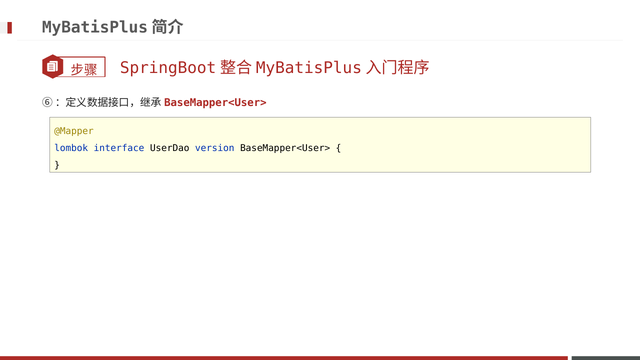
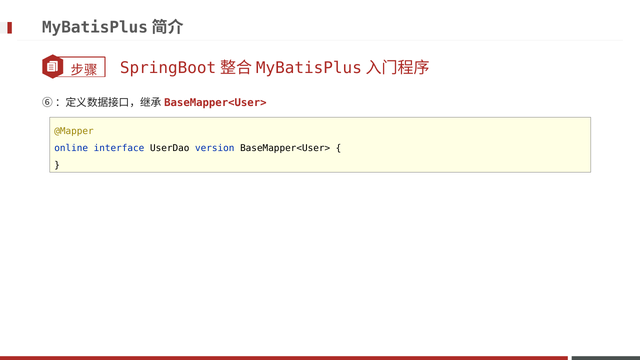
lombok: lombok -> online
